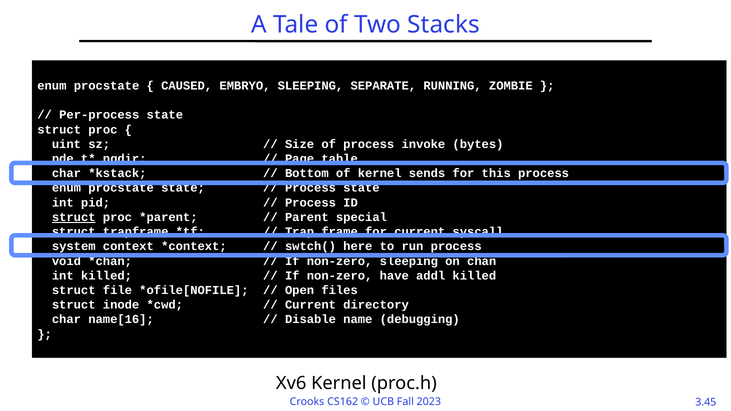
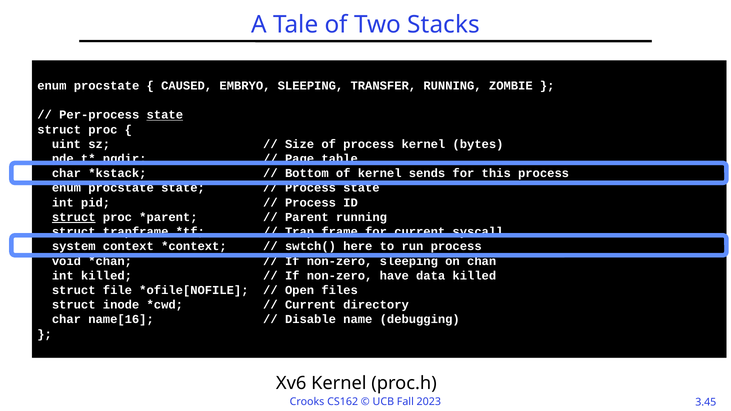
SEPARATE: SEPARATE -> TRANSFER
state at (165, 115) underline: none -> present
process invoke: invoke -> kernel
Parent special: special -> running
addl: addl -> data
